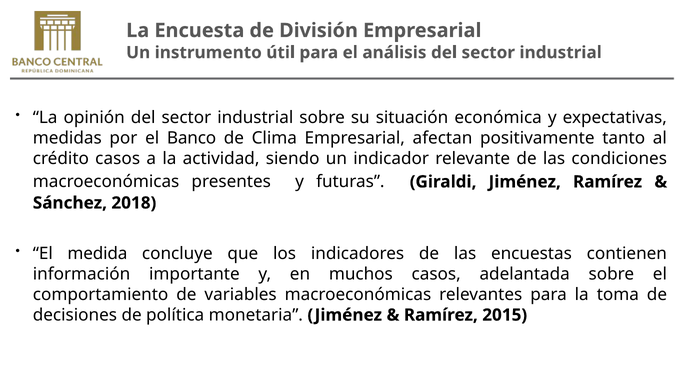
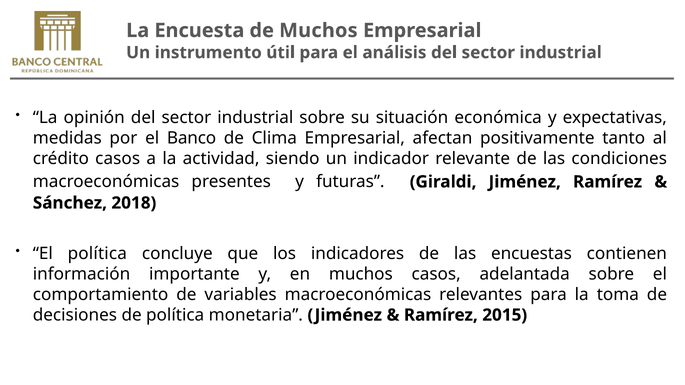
de División: División -> Muchos
El medida: medida -> política
